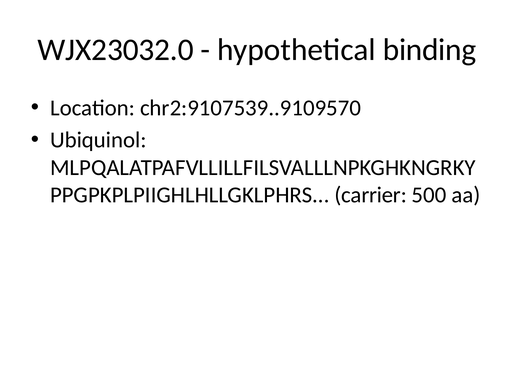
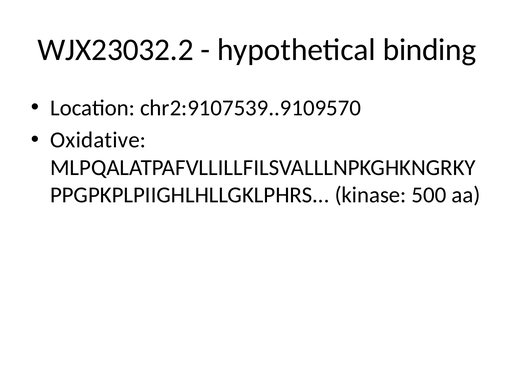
WJX23032.0: WJX23032.0 -> WJX23032.2
Ubiquinol: Ubiquinol -> Oxidative
carrier: carrier -> kinase
